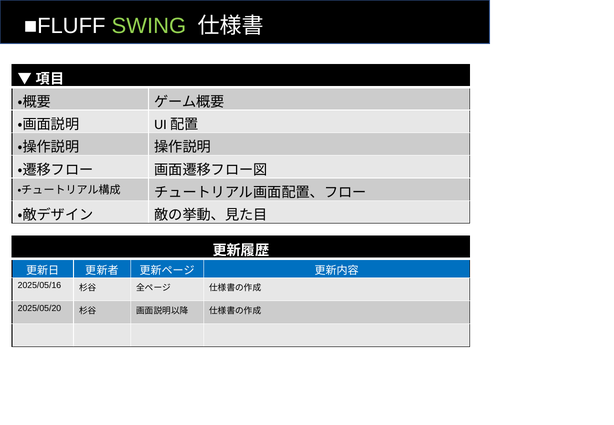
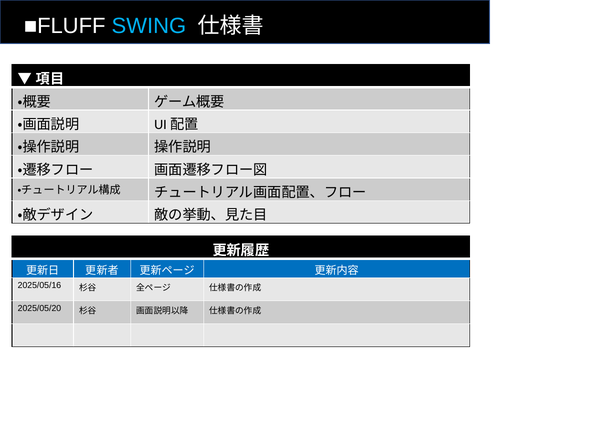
SWING colour: light green -> light blue
